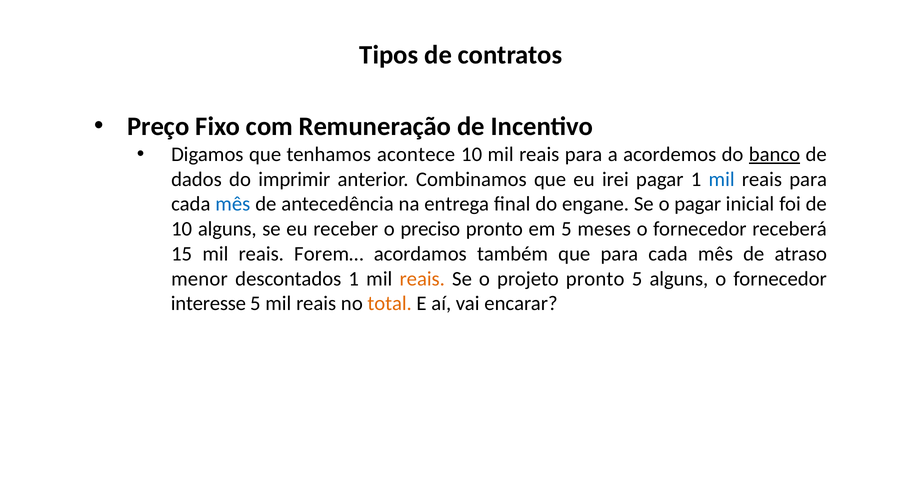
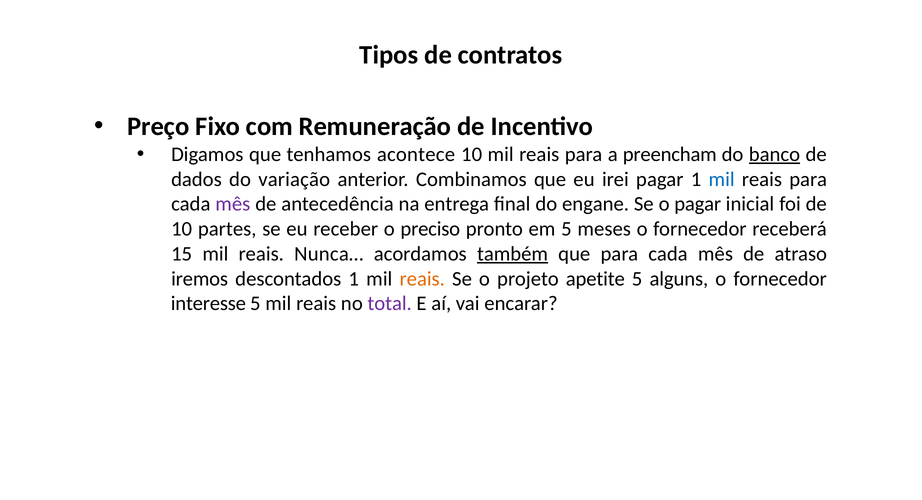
acordemos: acordemos -> preencham
imprimir: imprimir -> variação
mês at (233, 204) colour: blue -> purple
10 alguns: alguns -> partes
Forem…: Forem… -> Nunca…
também underline: none -> present
menor: menor -> iremos
projeto pronto: pronto -> apetite
total colour: orange -> purple
